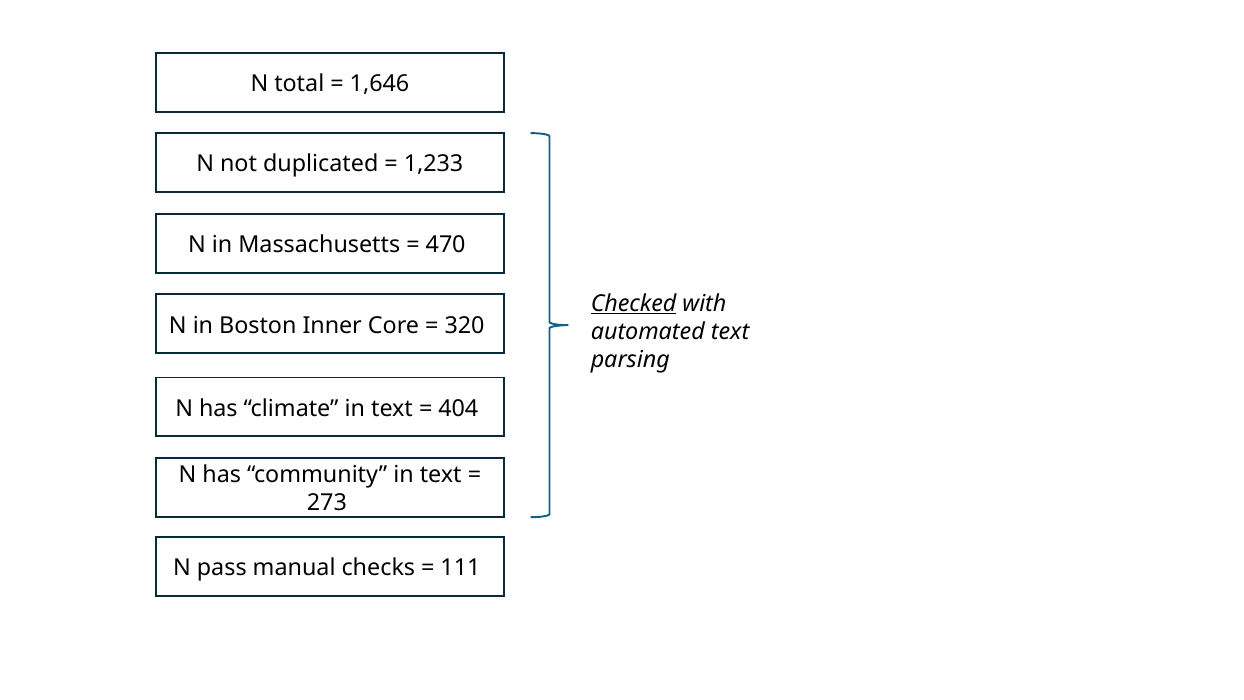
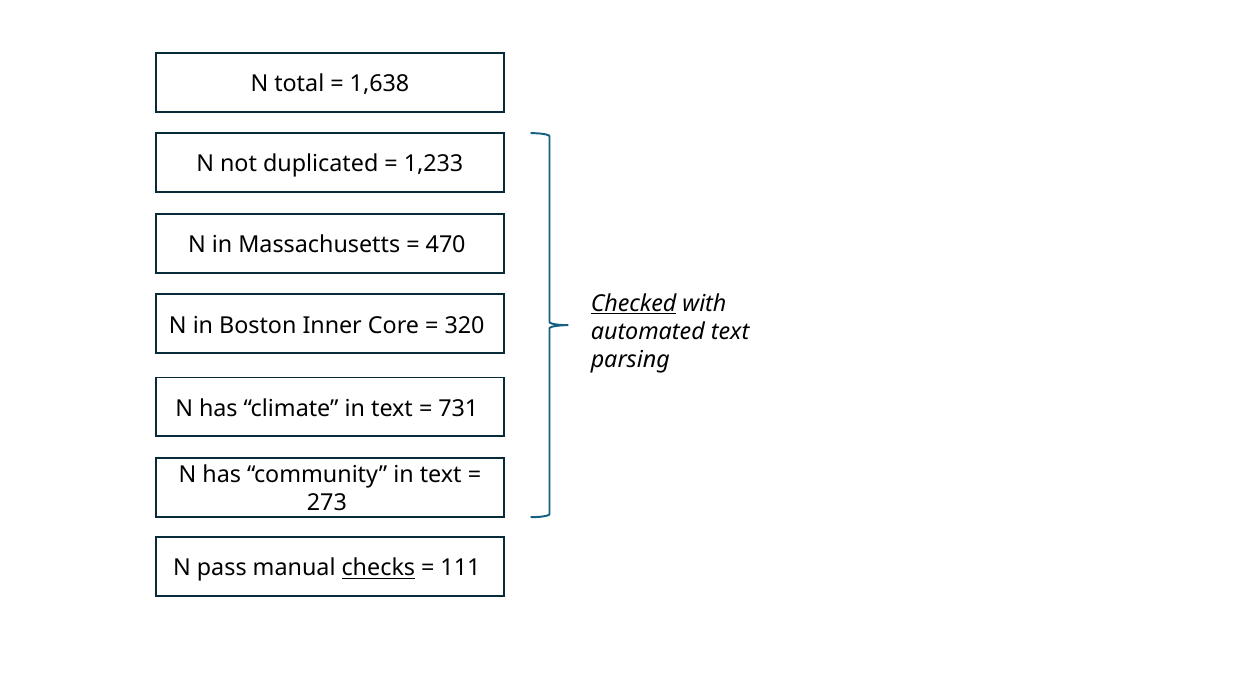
1,646: 1,646 -> 1,638
404: 404 -> 731
checks underline: none -> present
